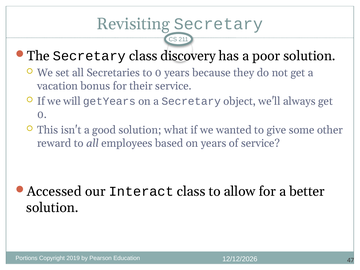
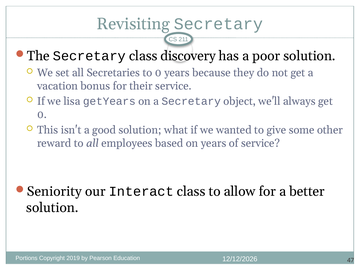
will: will -> lisa
Accessed: Accessed -> Seniority
